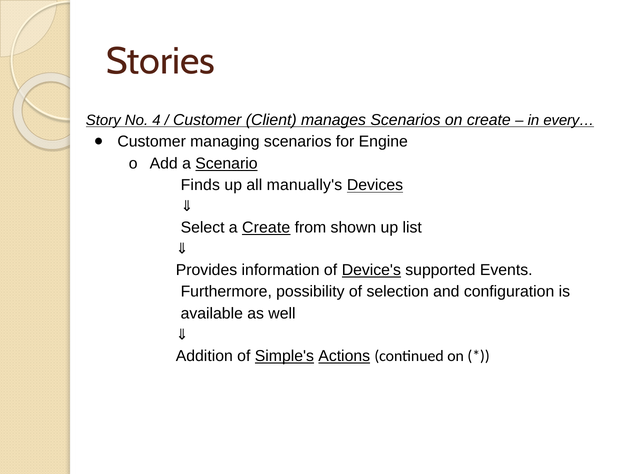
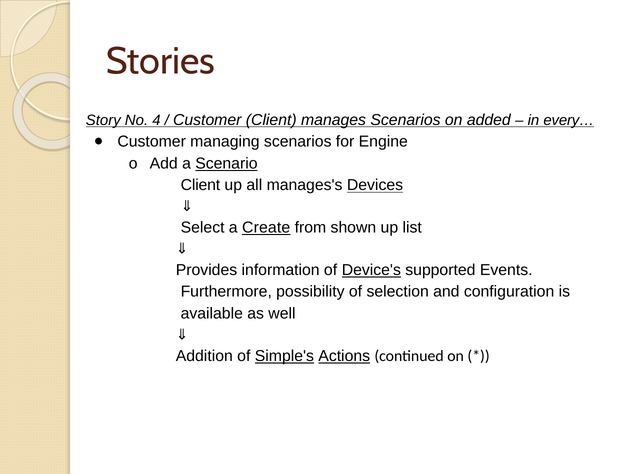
on create: create -> added
Finds at (200, 185): Finds -> Client
manually's: manually's -> manages's
